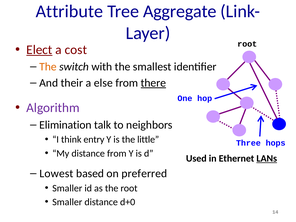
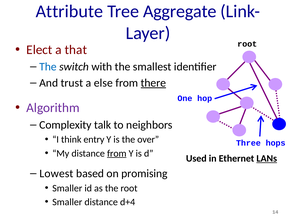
Elect underline: present -> none
cost: cost -> that
The at (48, 67) colour: orange -> blue
their: their -> trust
Elimination: Elimination -> Complexity
little: little -> over
from at (117, 153) underline: none -> present
preferred: preferred -> promising
d+0: d+0 -> d+4
